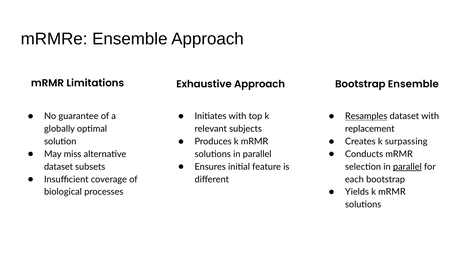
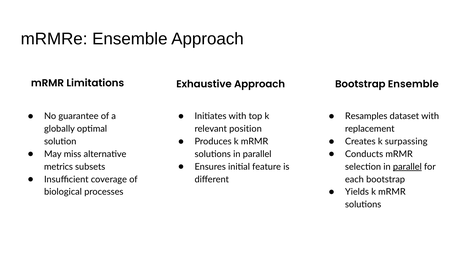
Resamples underline: present -> none
subjects: subjects -> position
dataset at (58, 167): dataset -> metrics
